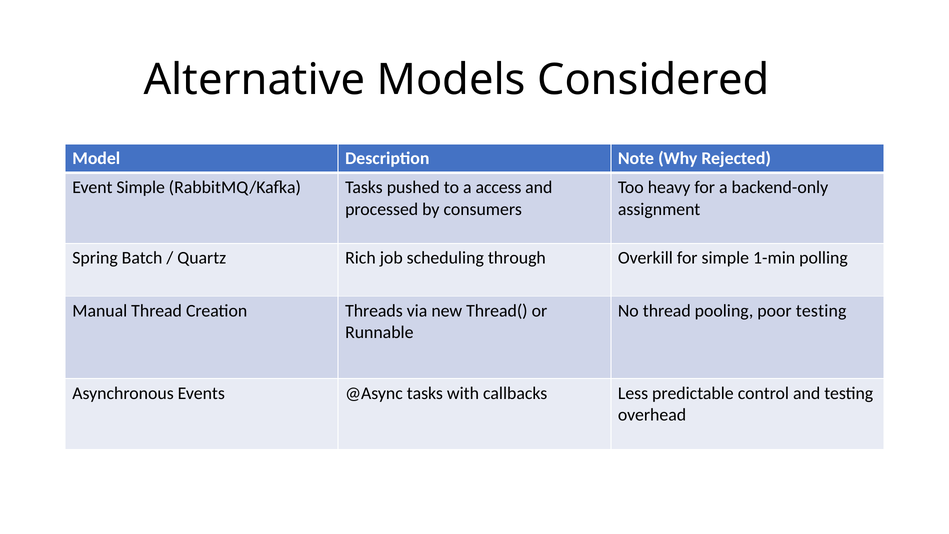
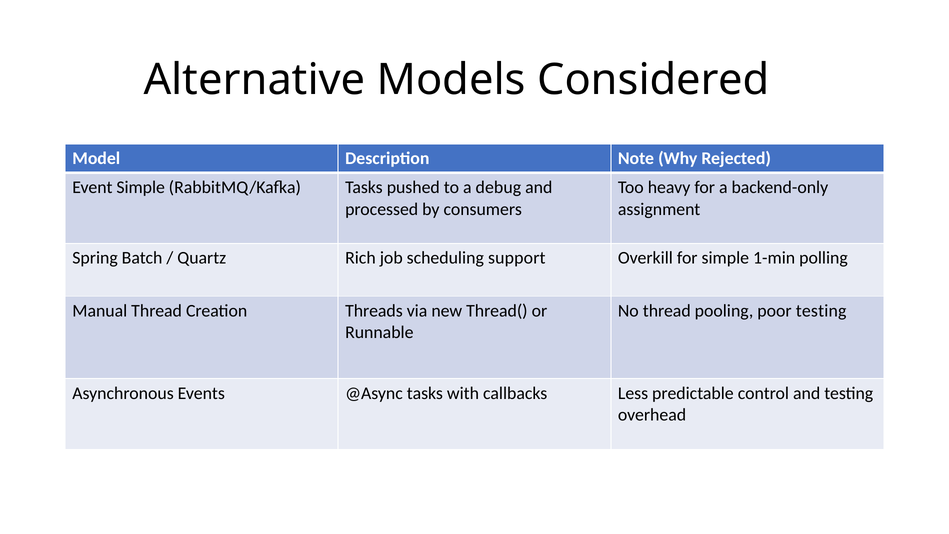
access: access -> debug
through: through -> support
